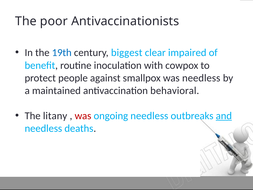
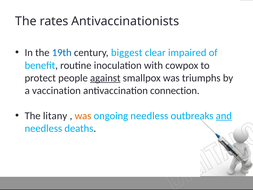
poor: poor -> rates
against underline: none -> present
was needless: needless -> triumphs
maintained: maintained -> vaccination
behavioral: behavioral -> connection
was at (83, 116) colour: red -> orange
